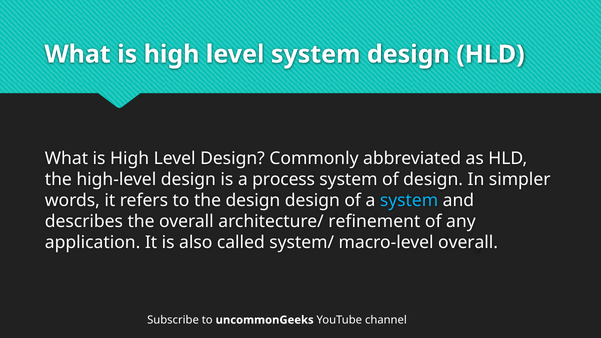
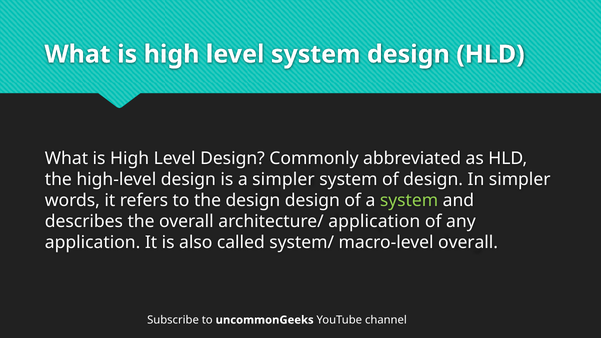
a process: process -> simpler
system at (409, 200) colour: light blue -> light green
architecture/ refinement: refinement -> application
